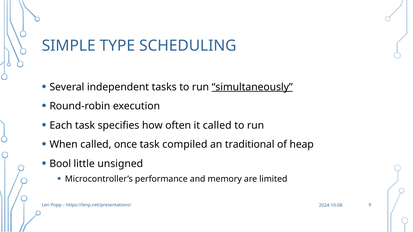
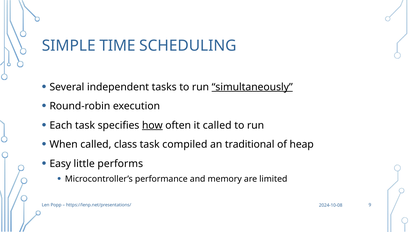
TYPE: TYPE -> TIME
how underline: none -> present
once: once -> class
Bool: Bool -> Easy
unsigned: unsigned -> performs
